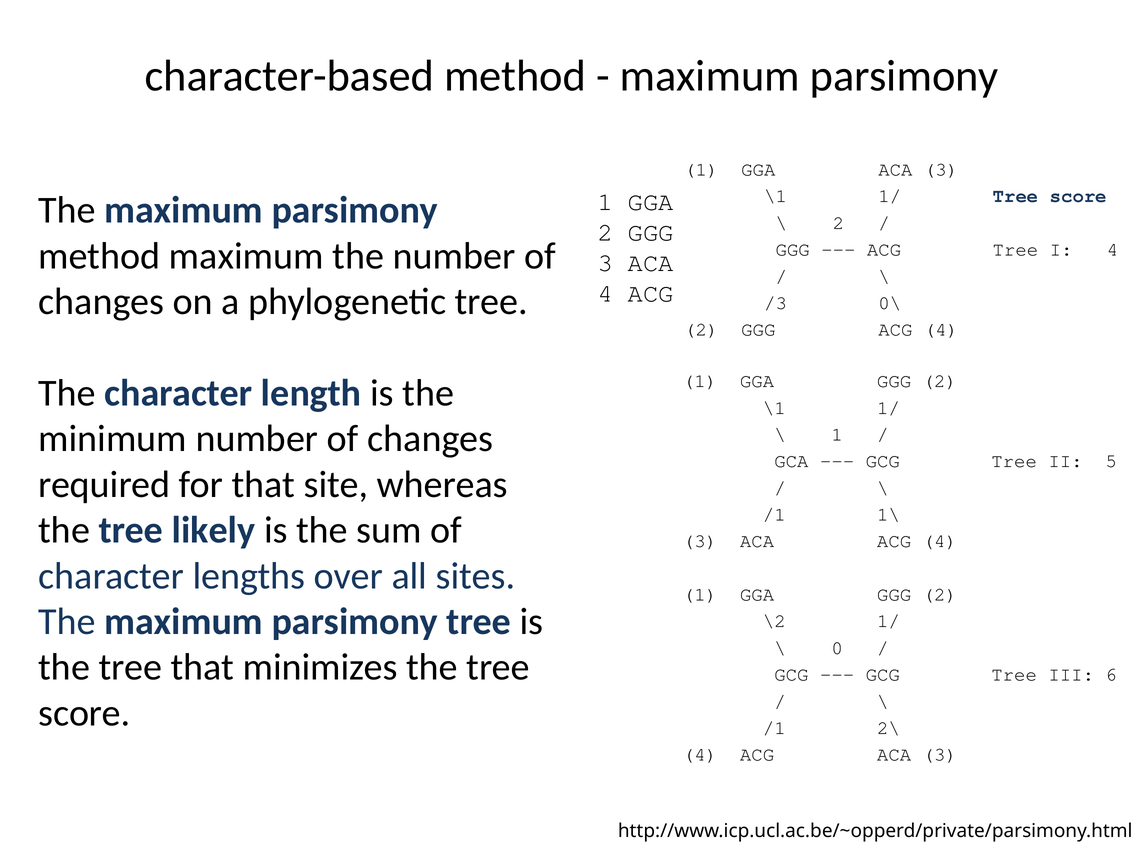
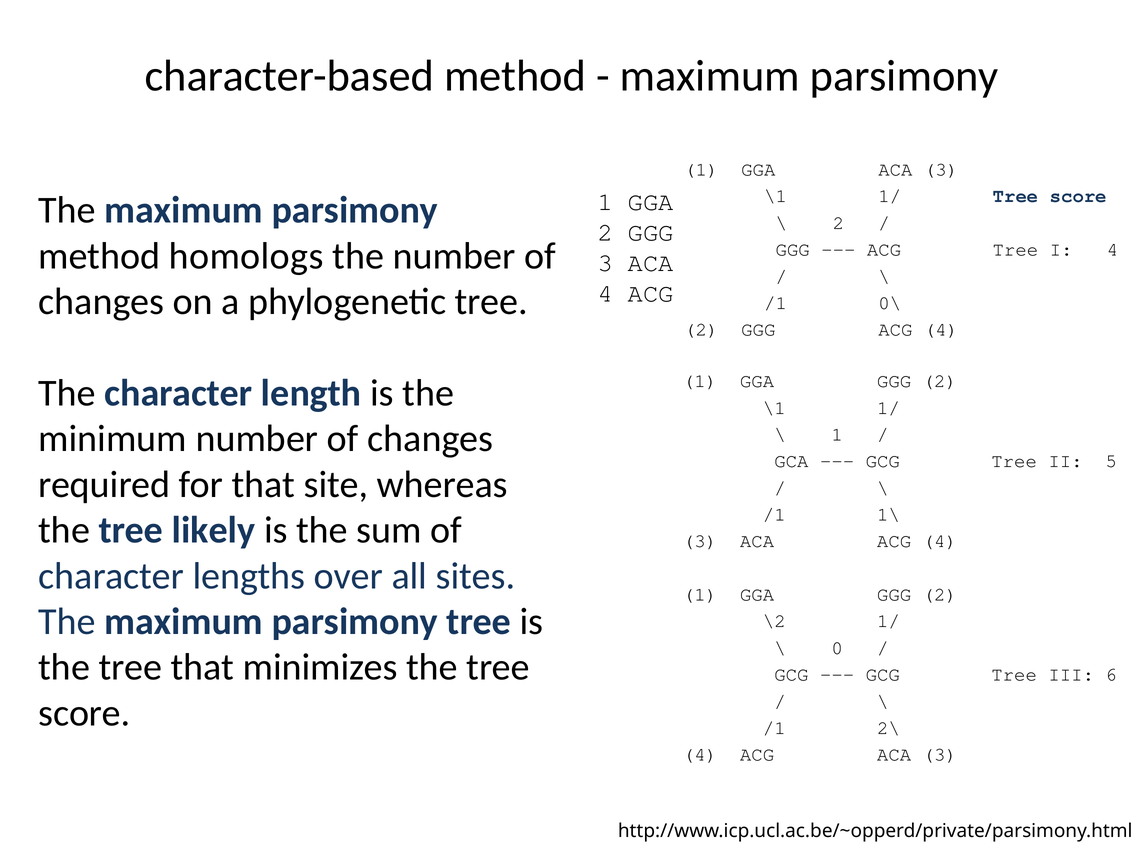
method maximum: maximum -> homologs
/3 at (776, 303): /3 -> /1
